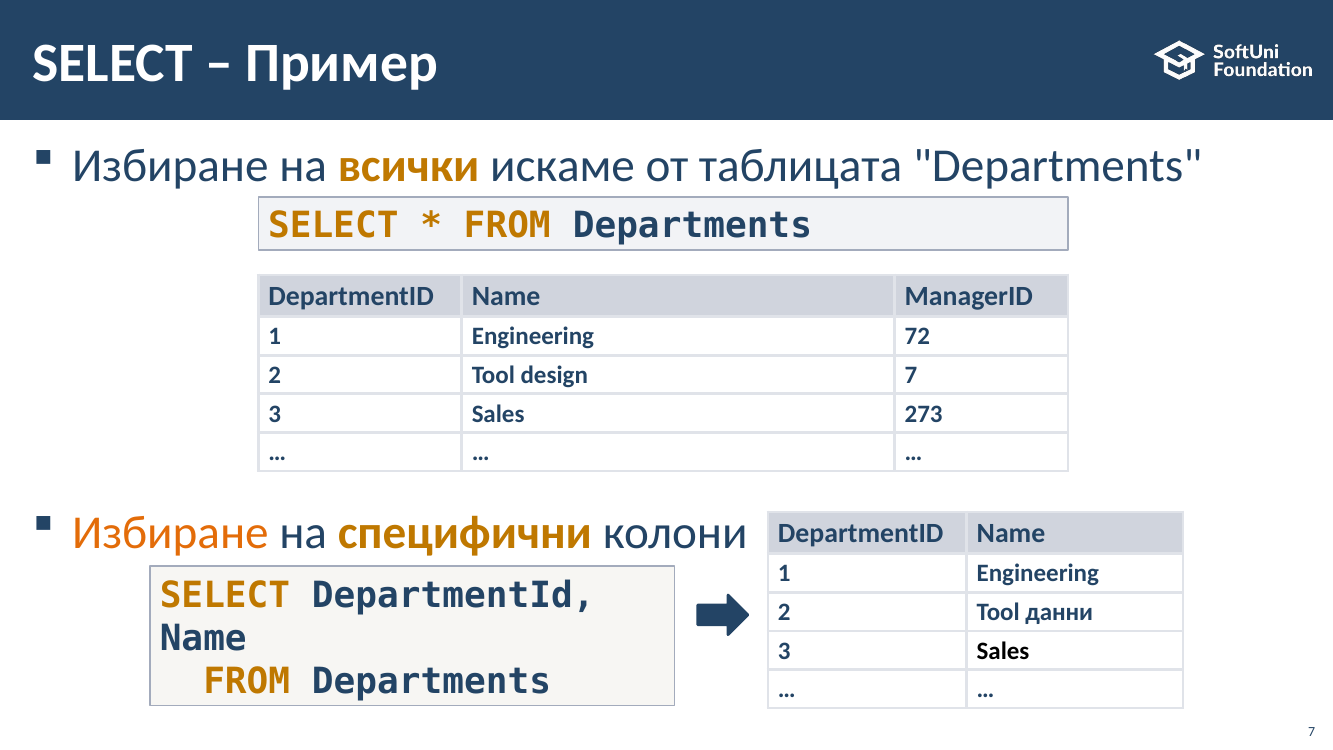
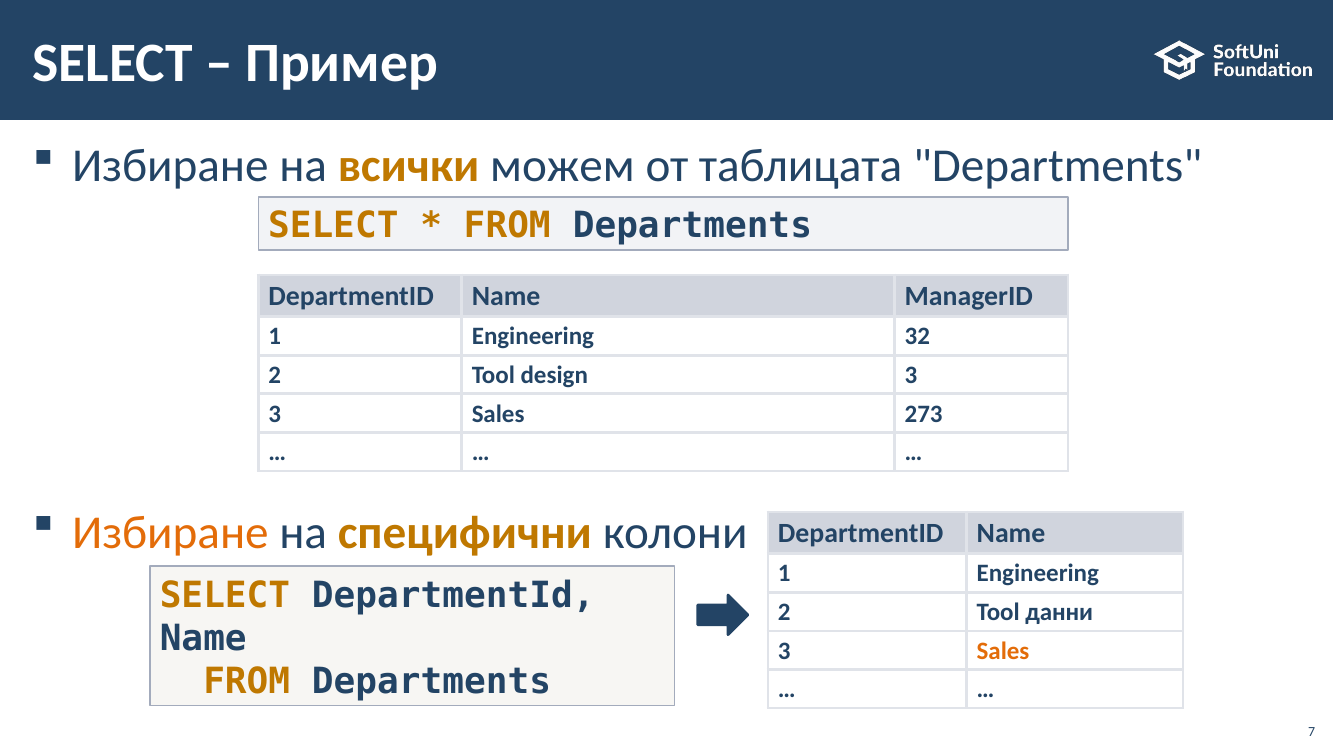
искаме: искаме -> можем
72: 72 -> 32
design 7: 7 -> 3
Sales at (1003, 651) colour: black -> orange
